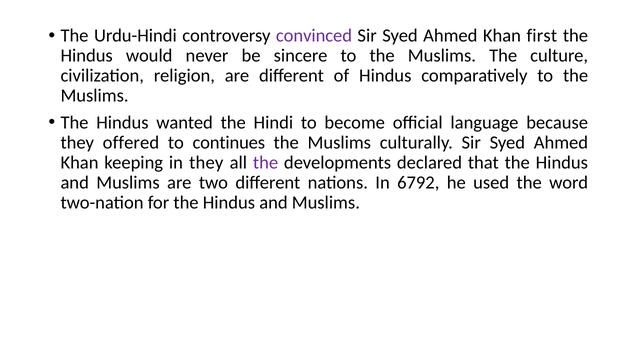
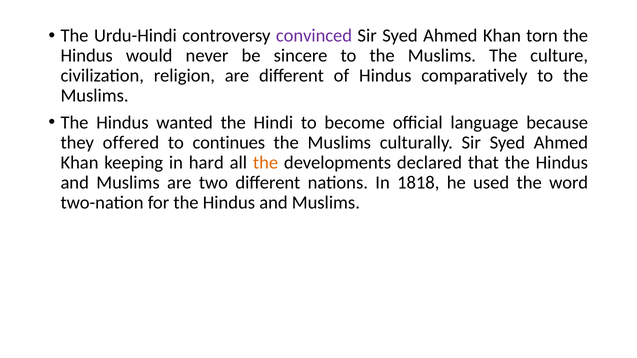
first: first -> torn
in they: they -> hard
the at (266, 163) colour: purple -> orange
6792: 6792 -> 1818
